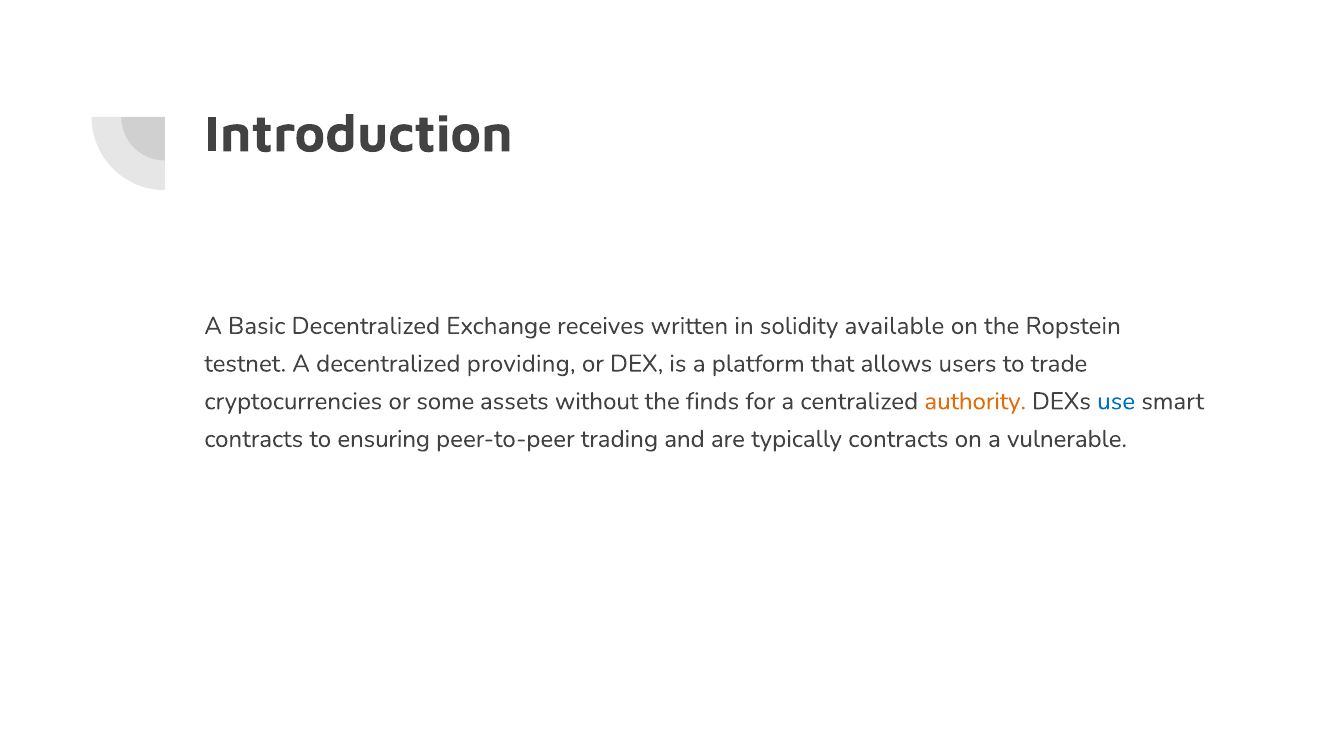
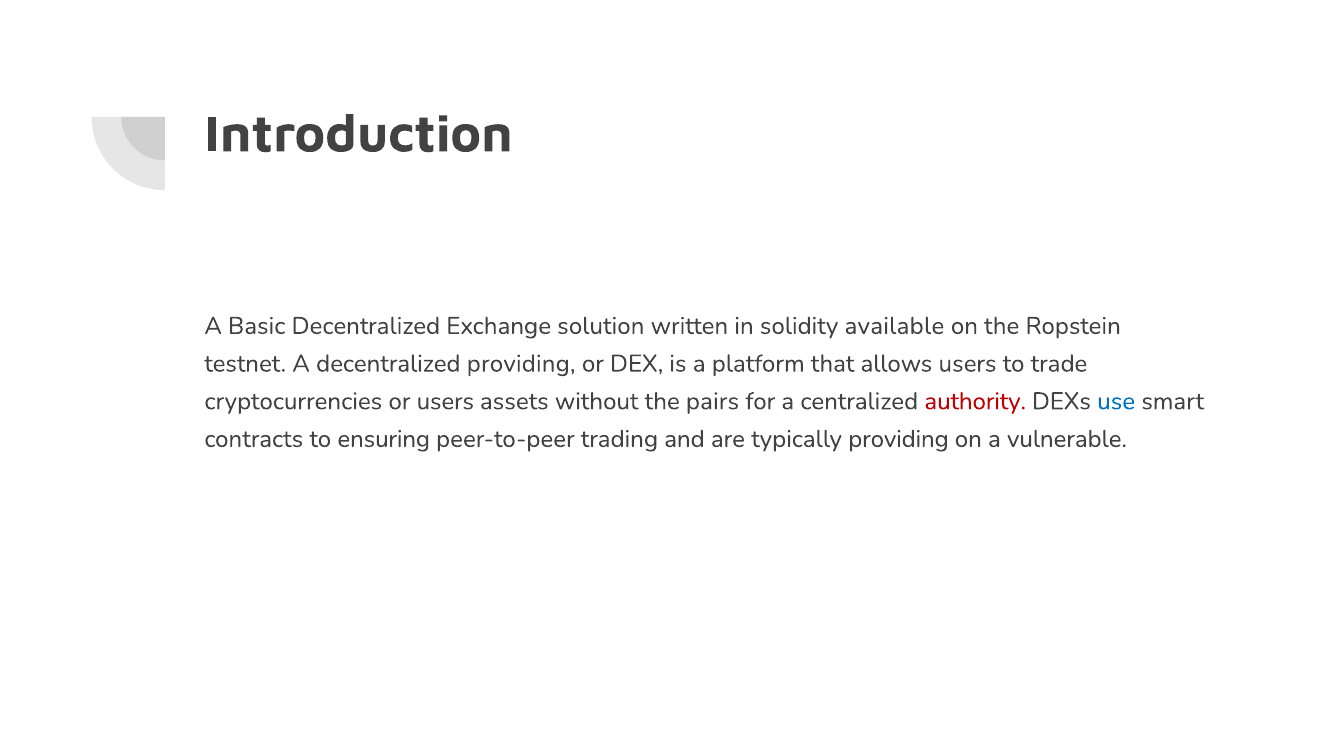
receives: receives -> solution
or some: some -> users
finds: finds -> pairs
authority colour: orange -> red
typically contracts: contracts -> providing
